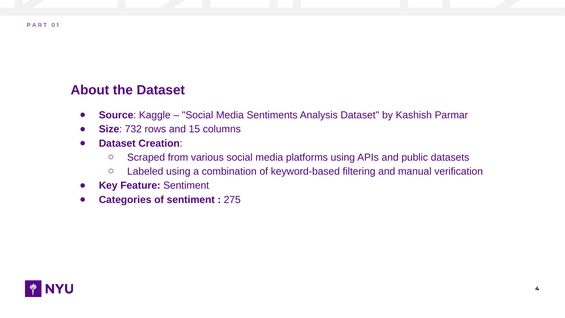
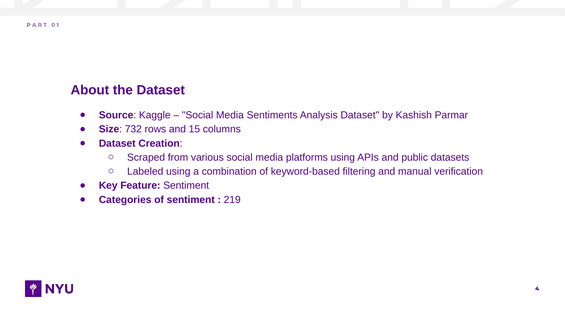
275: 275 -> 219
